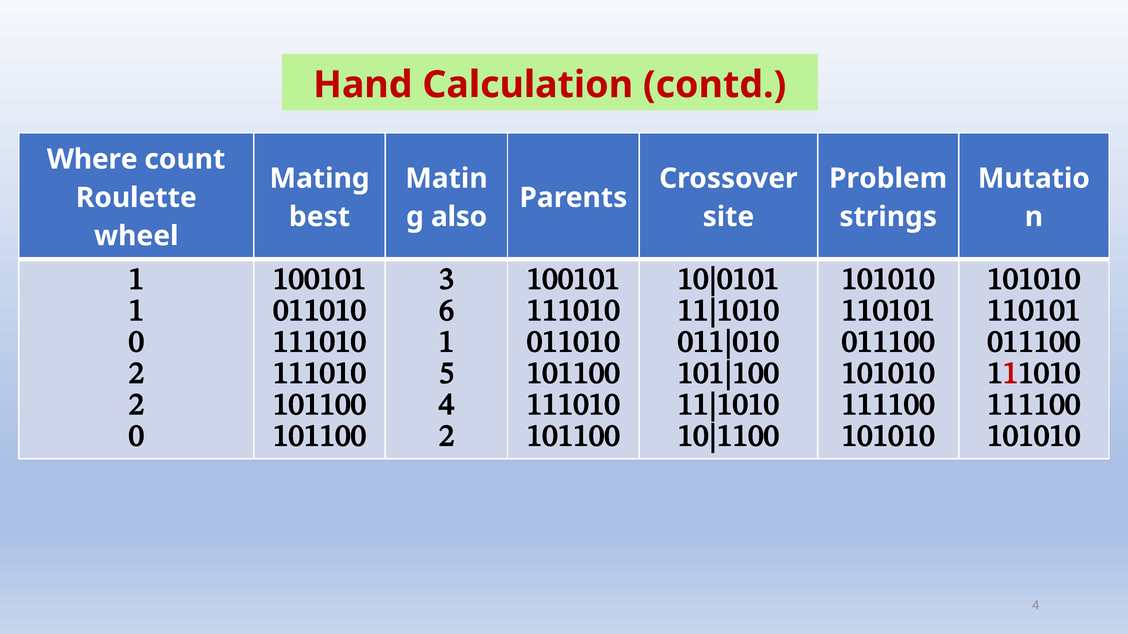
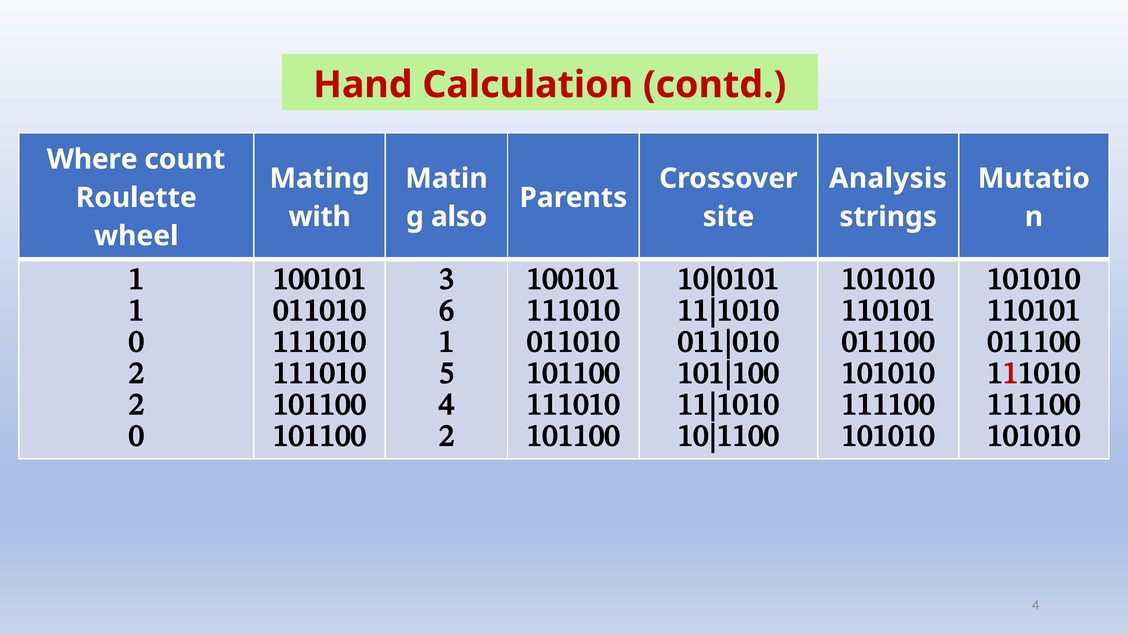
Problem: Problem -> Analysis
best: best -> with
